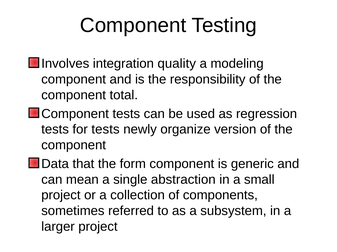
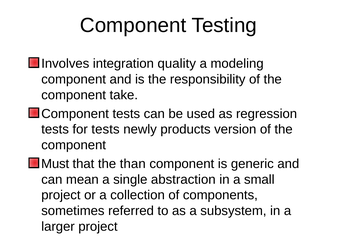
total: total -> take
organize: organize -> products
Data: Data -> Must
form: form -> than
